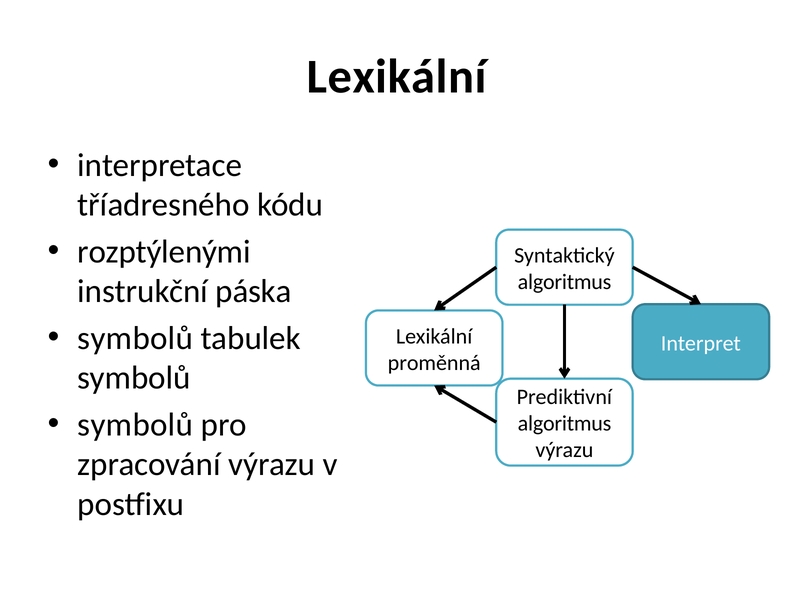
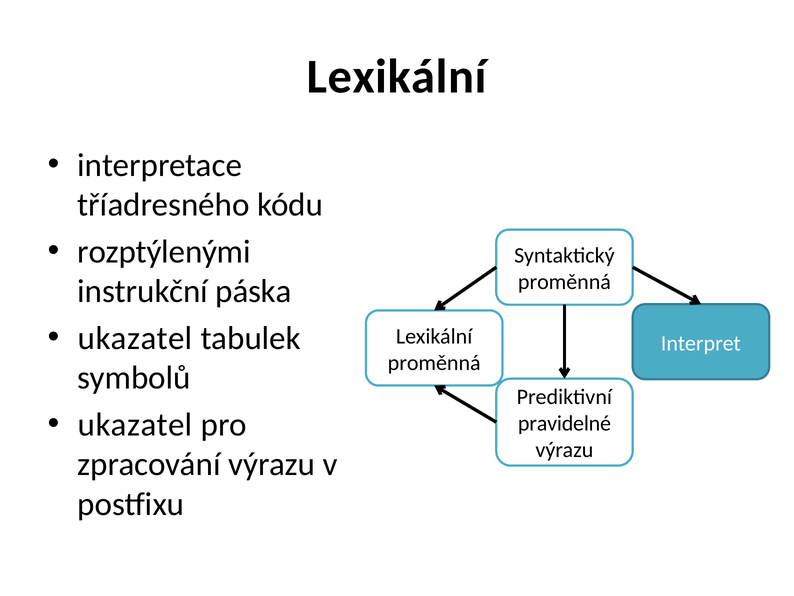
algoritmus at (565, 282): algoritmus -> proměnná
symbolů at (135, 338): symbolů -> ukazatel
symbolů at (135, 424): symbolů -> ukazatel
algoritmus at (565, 423): algoritmus -> pravidelné
